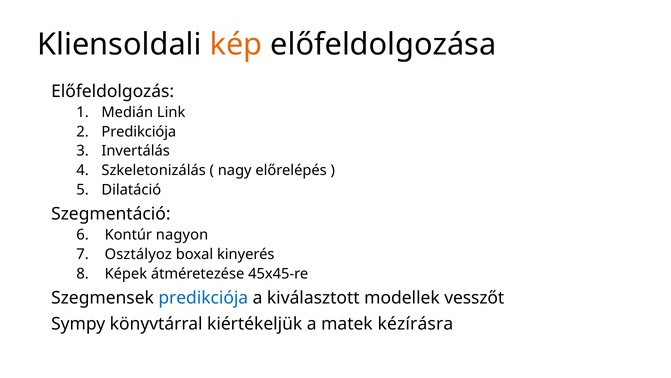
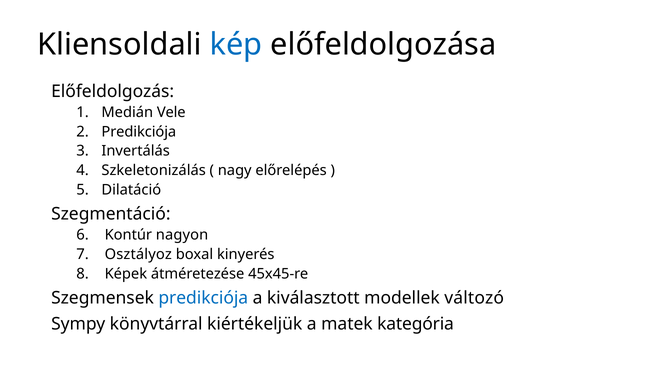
kép colour: orange -> blue
Link: Link -> Vele
vesszőt: vesszőt -> változó
kézírásra: kézírásra -> kategória
